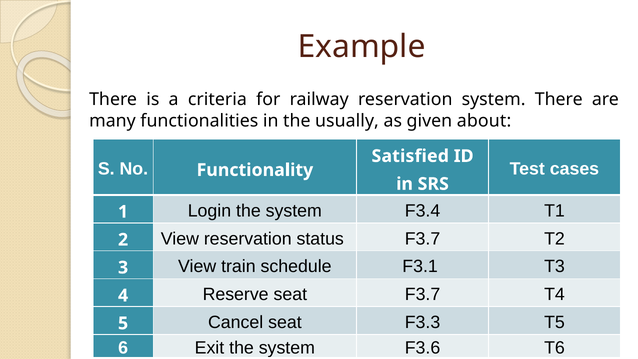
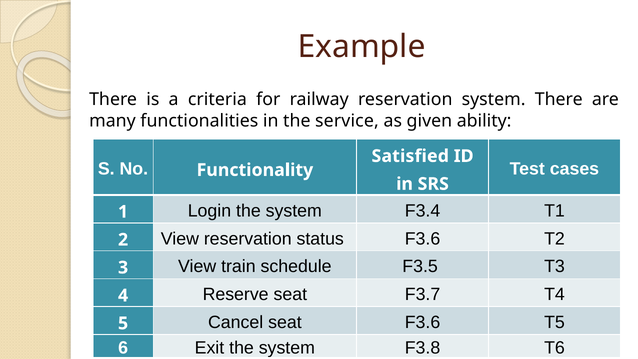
usually: usually -> service
about: about -> ability
status F3.7: F3.7 -> F3.6
F3.1: F3.1 -> F3.5
seat F3.3: F3.3 -> F3.6
F3.6: F3.6 -> F3.8
